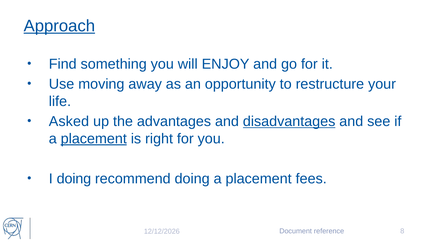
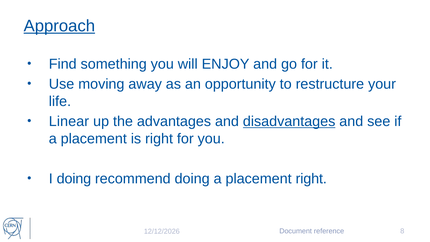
Asked: Asked -> Linear
placement at (94, 139) underline: present -> none
placement fees: fees -> right
